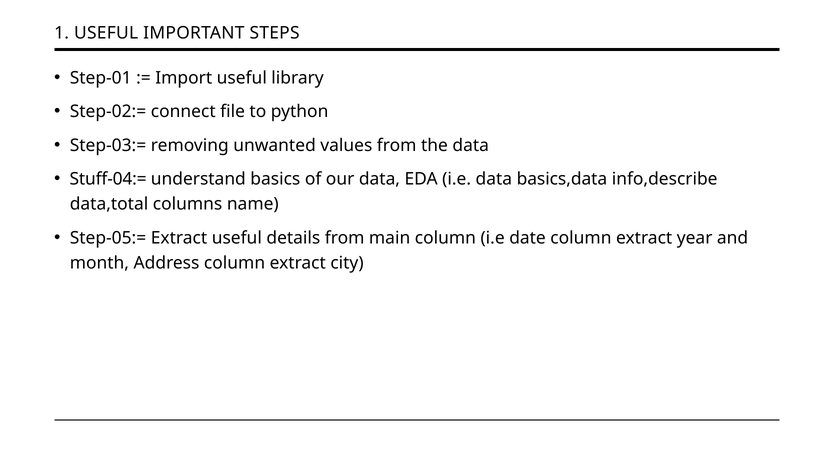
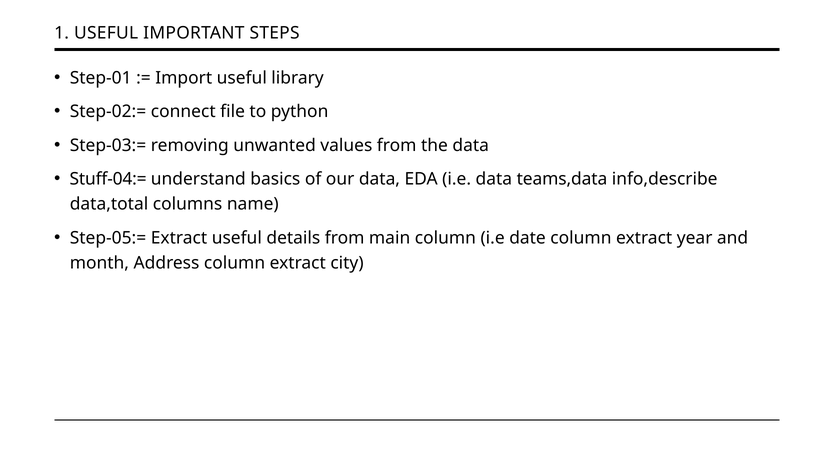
basics,data: basics,data -> teams,data
